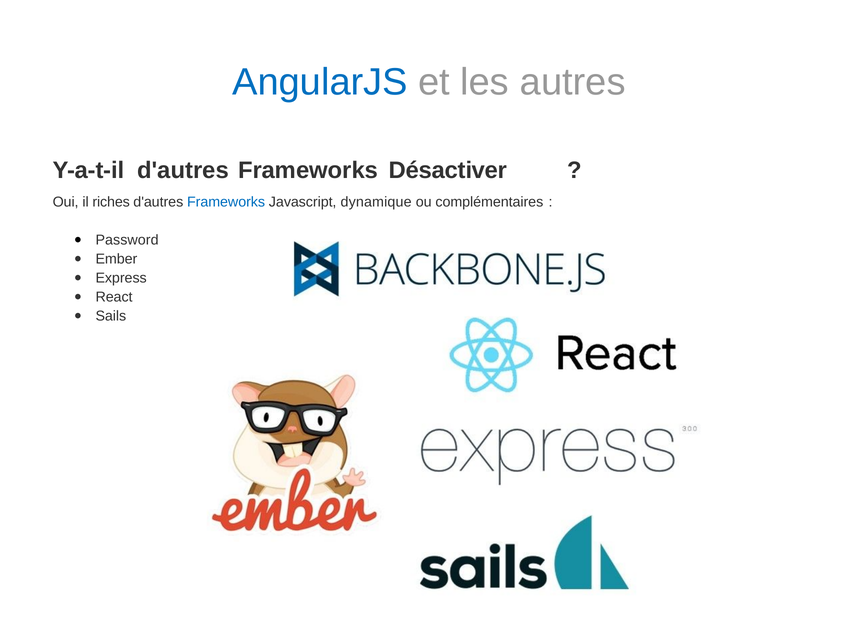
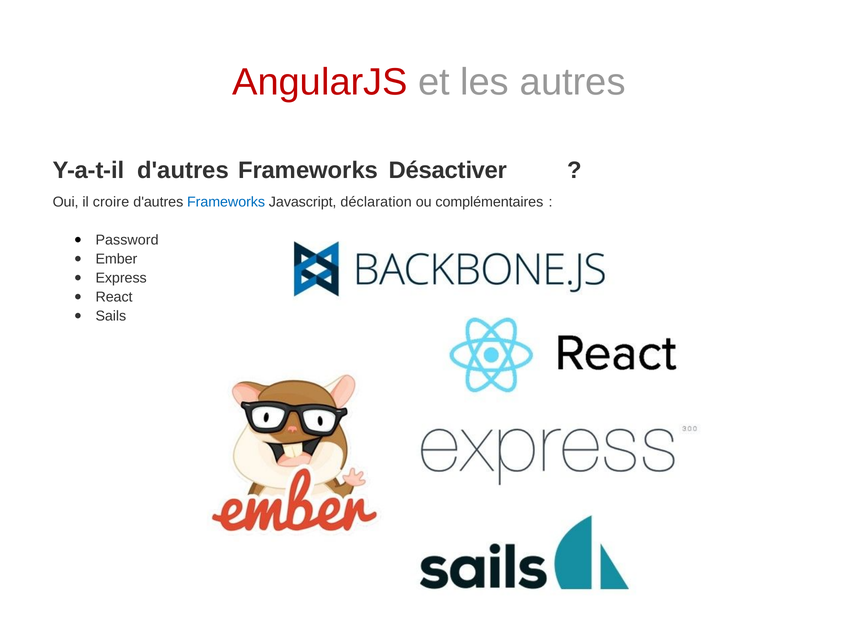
AngularJS colour: blue -> red
riches: riches -> croire
dynamique: dynamique -> déclaration
